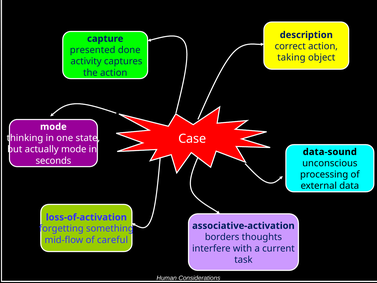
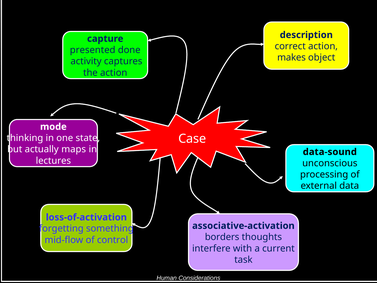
taking: taking -> makes
actually mode: mode -> maps
seconds: seconds -> lectures
careful: careful -> control
